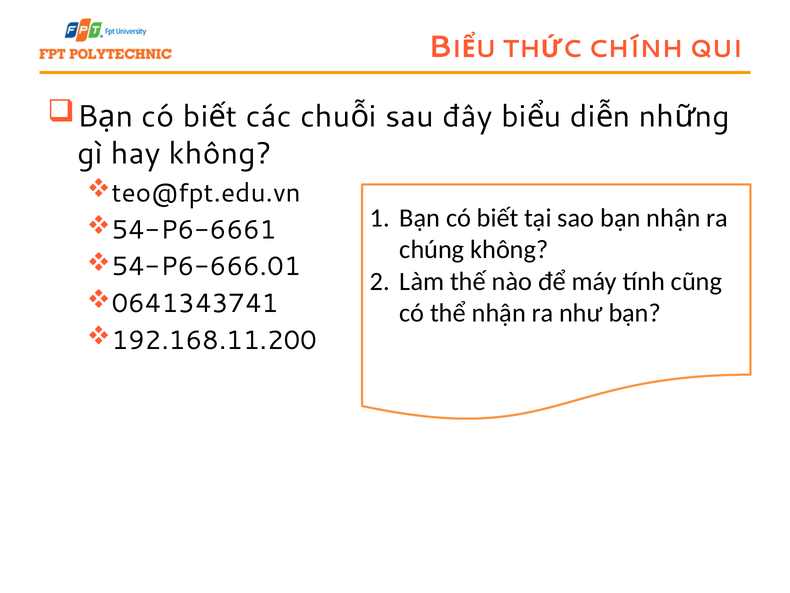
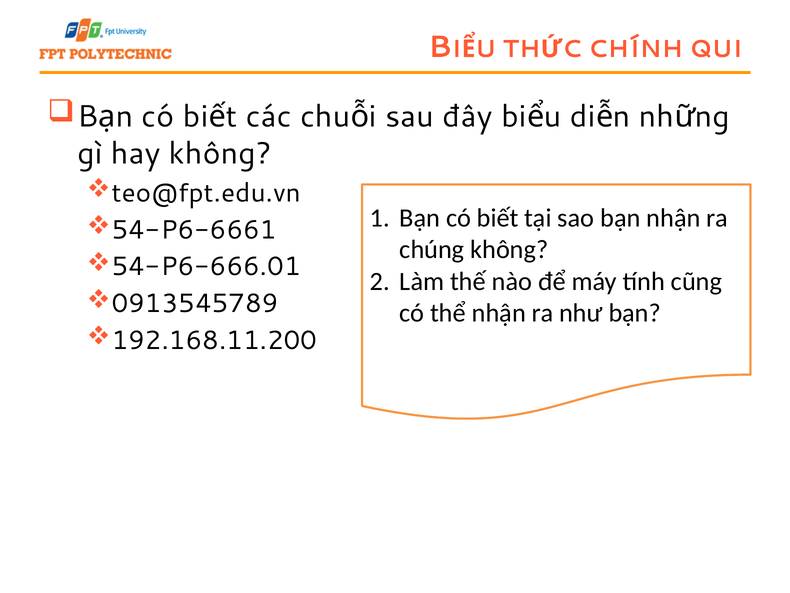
0641343741: 0641343741 -> 0913545789
